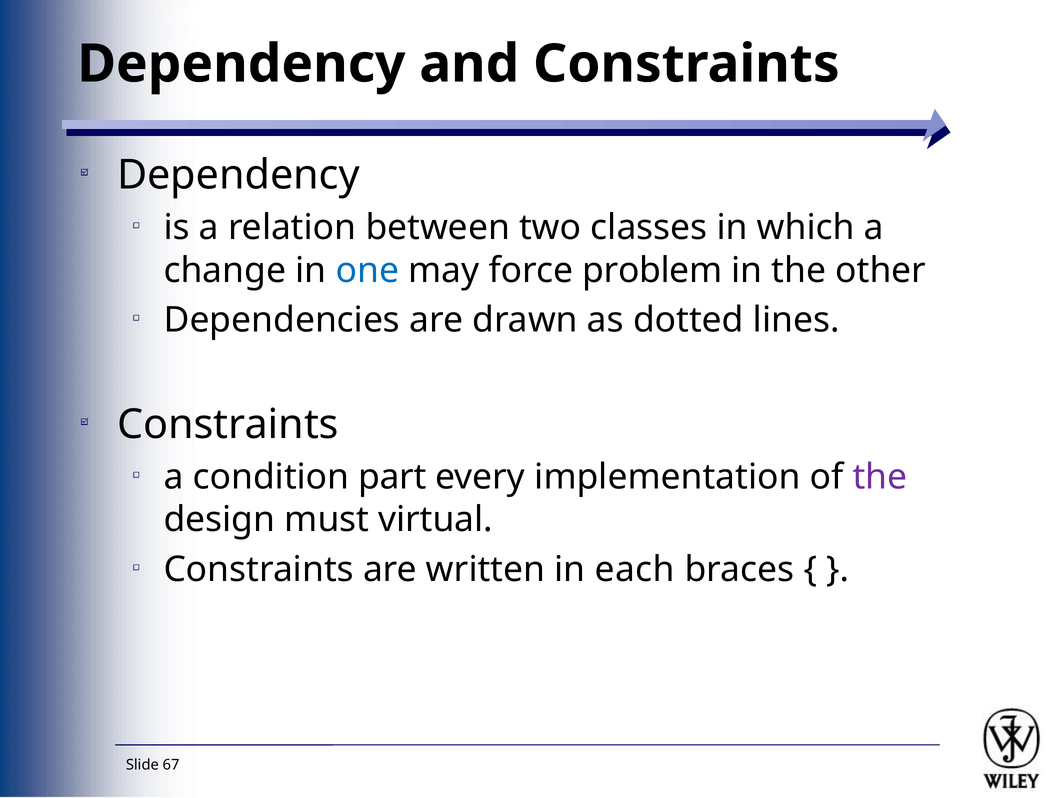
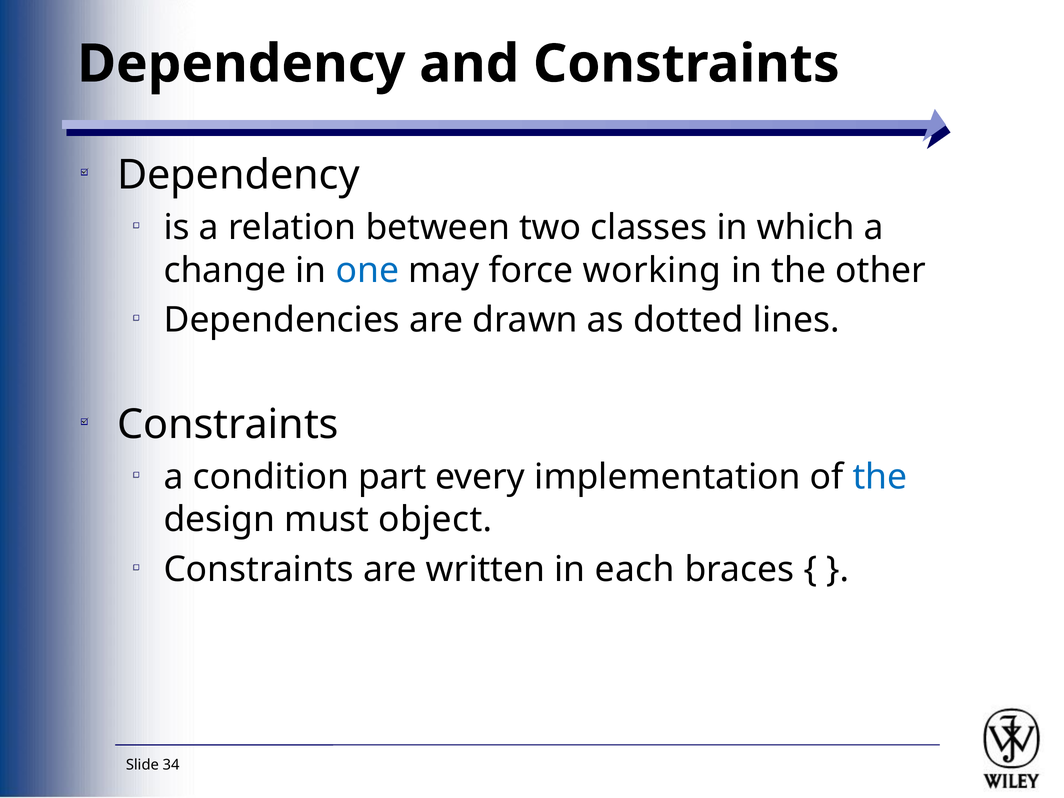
problem: problem -> working
the at (880, 477) colour: purple -> blue
virtual: virtual -> object
67: 67 -> 34
